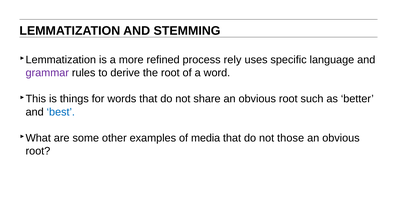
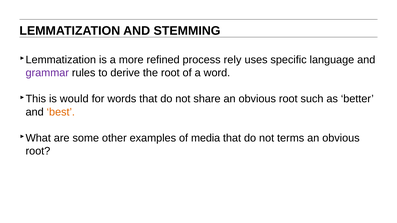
things: things -> would
best colour: blue -> orange
those: those -> terms
